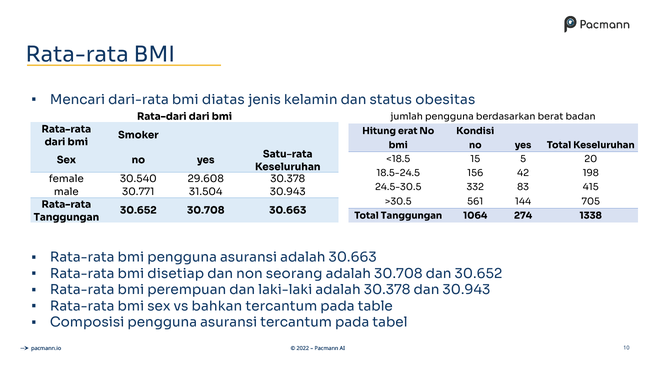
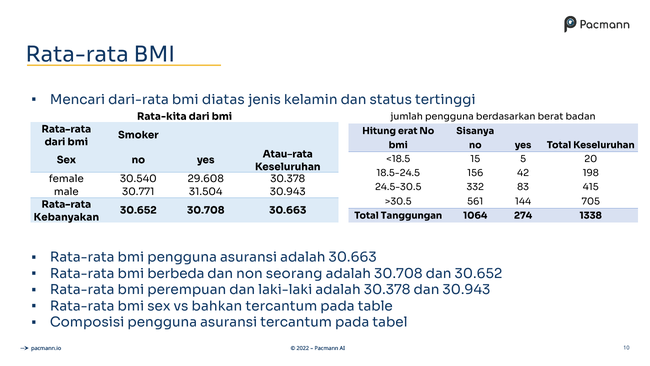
obesitas: obesitas -> tertinggi
Rata-dari: Rata-dari -> Rata-kita
Kondisi: Kondisi -> Sisanya
Satu-rata: Satu-rata -> Atau-rata
Tanggungan at (66, 217): Tanggungan -> Kebanyakan
disetiap: disetiap -> berbeda
